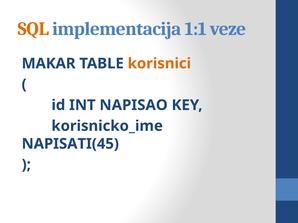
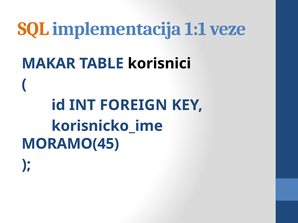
korisnici colour: orange -> black
NAPISAO: NAPISAO -> FOREIGN
NAPISATI(45: NAPISATI(45 -> MORAMO(45
